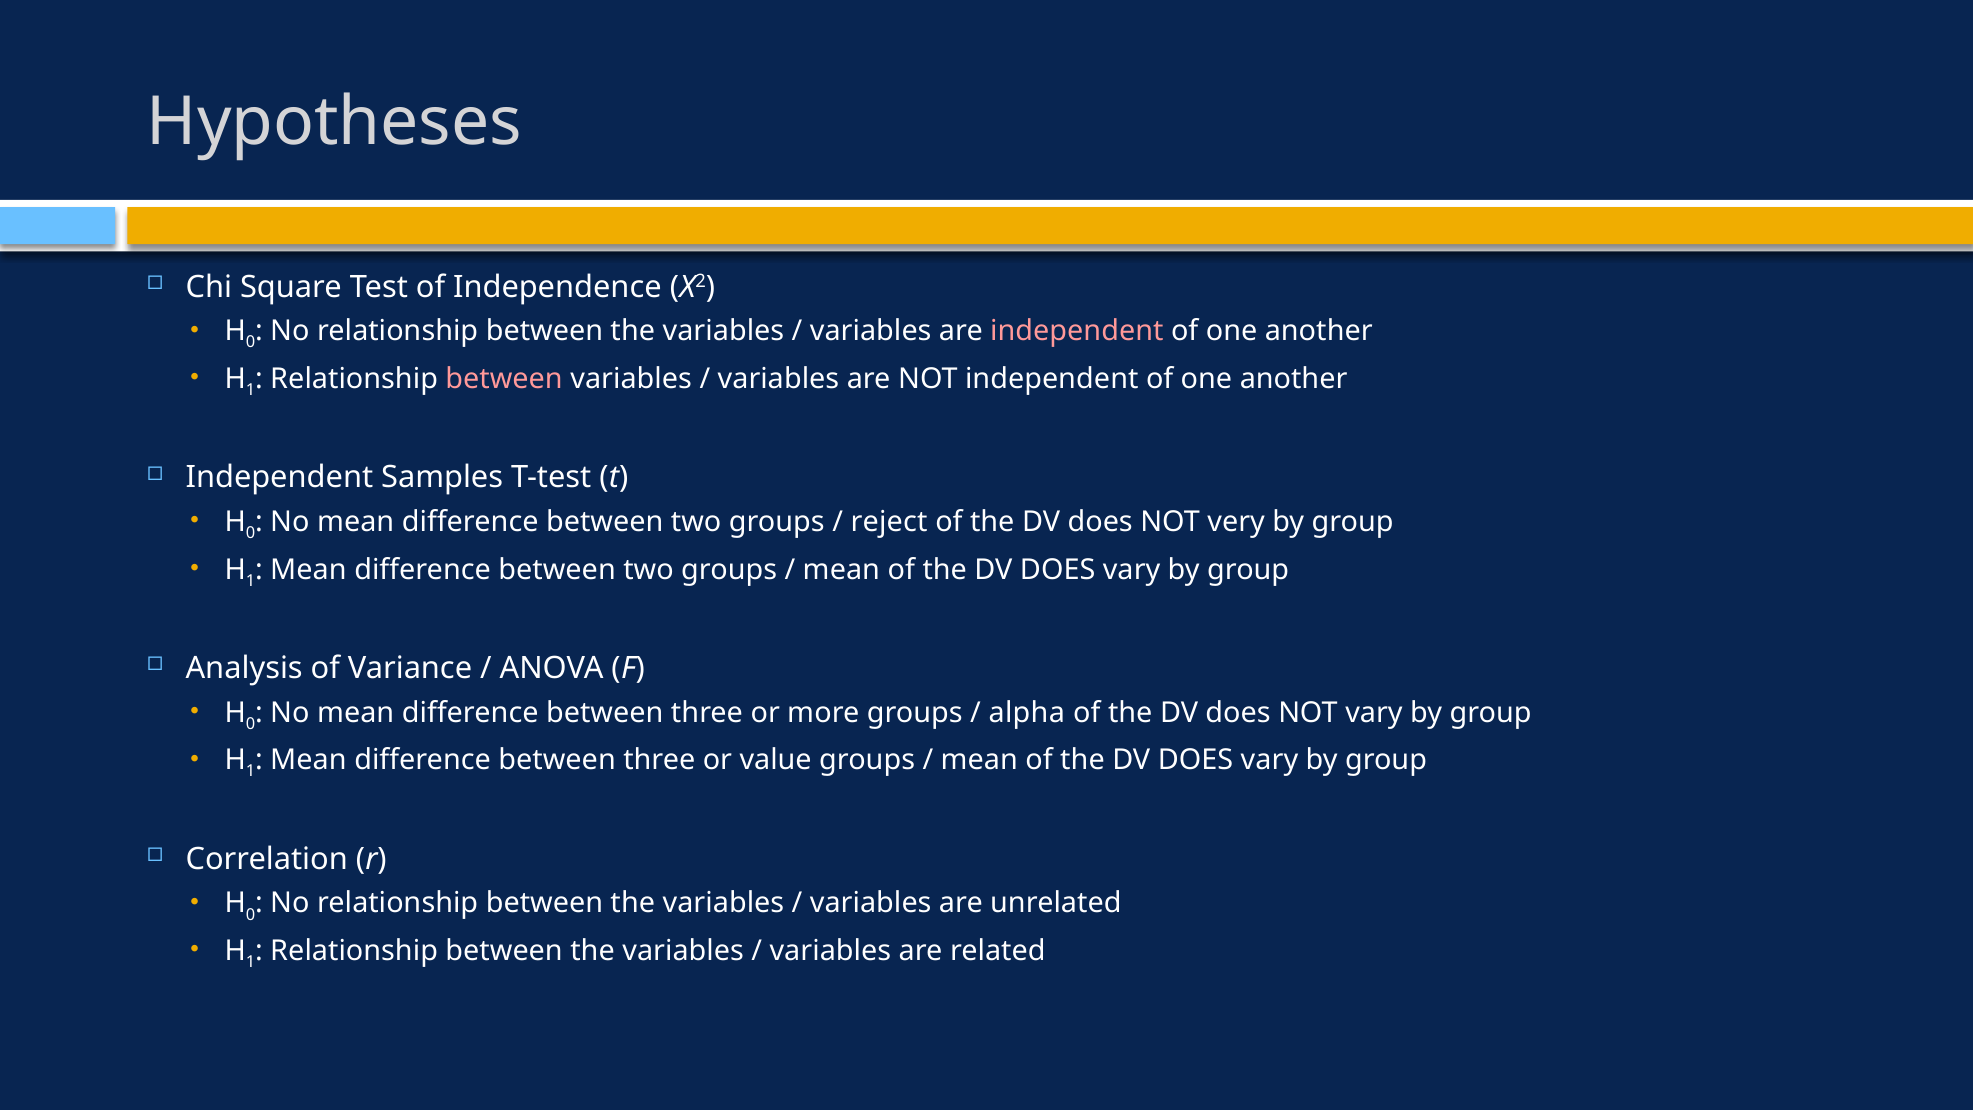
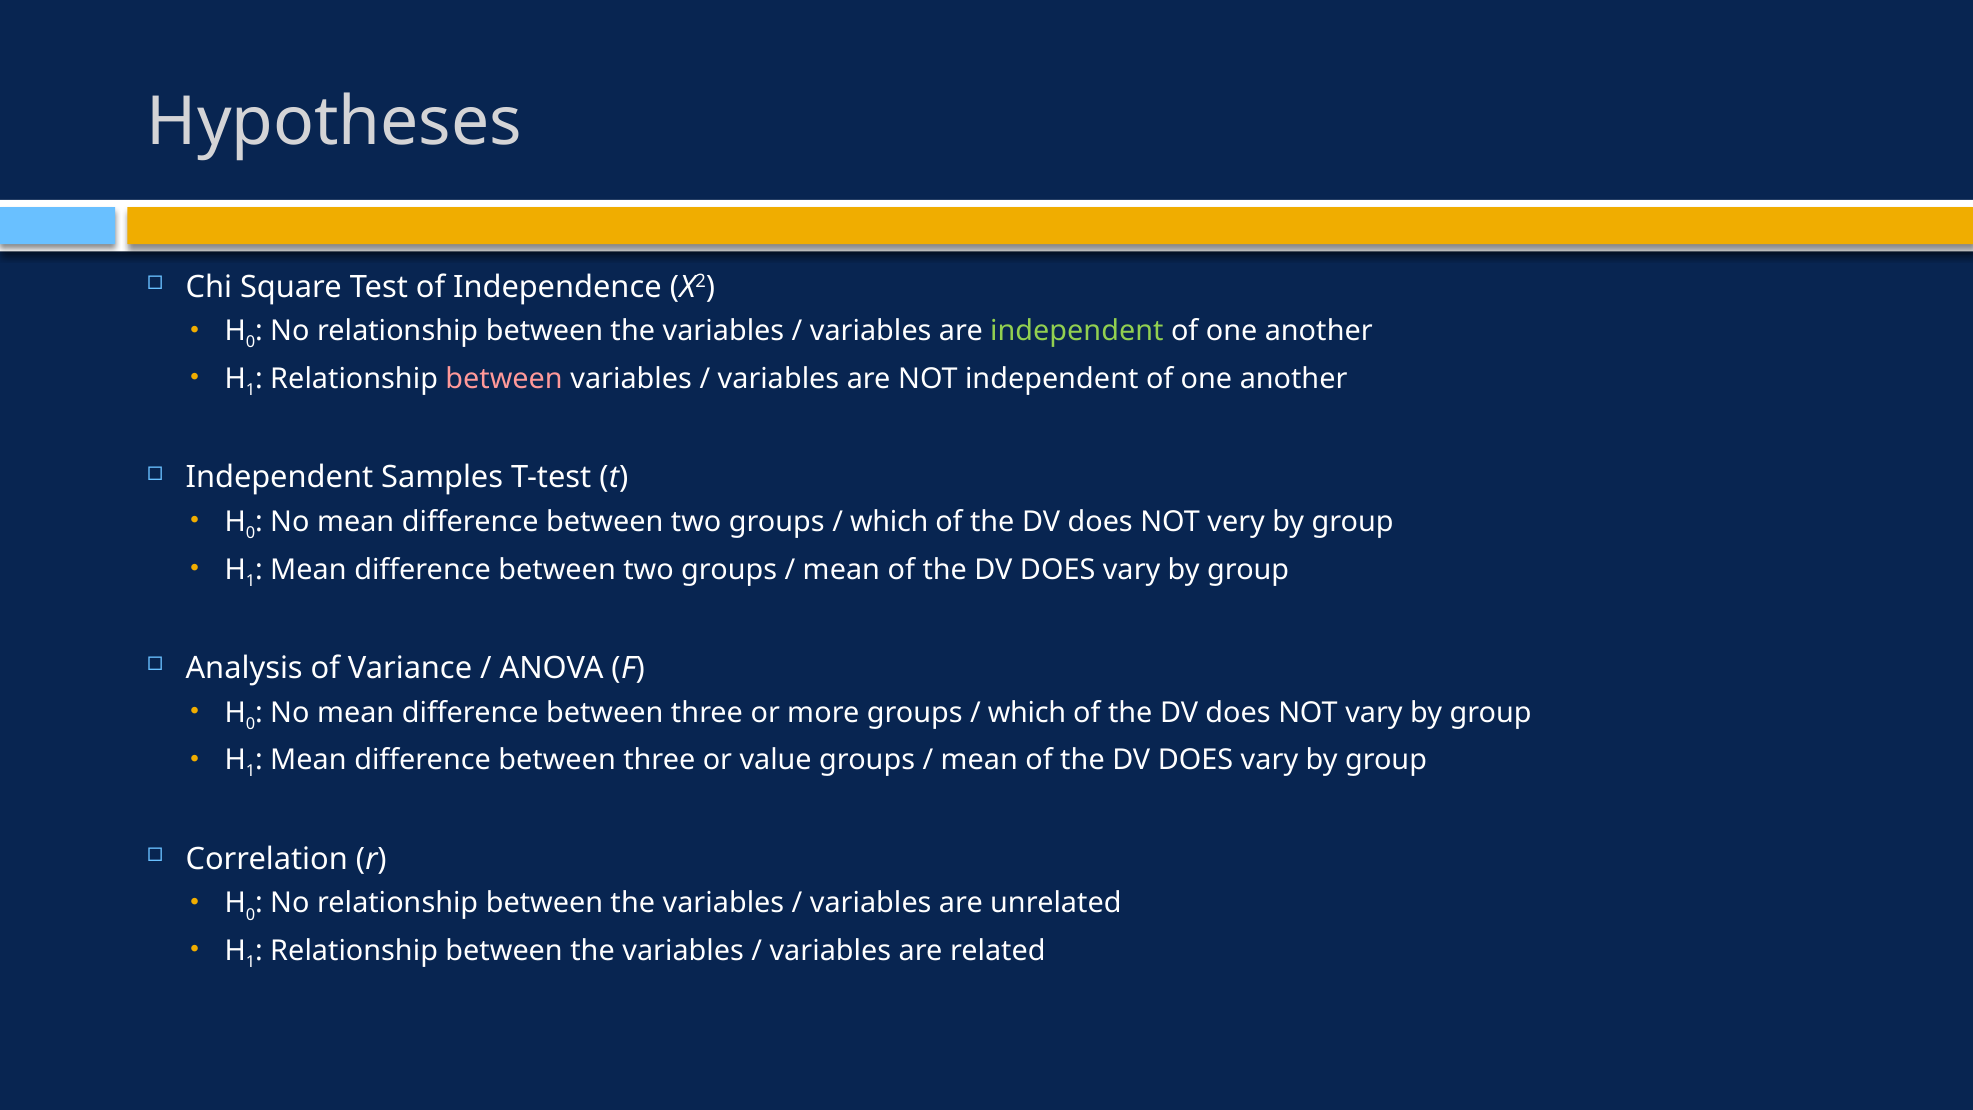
independent at (1077, 331) colour: pink -> light green
reject at (889, 522): reject -> which
alpha at (1027, 713): alpha -> which
